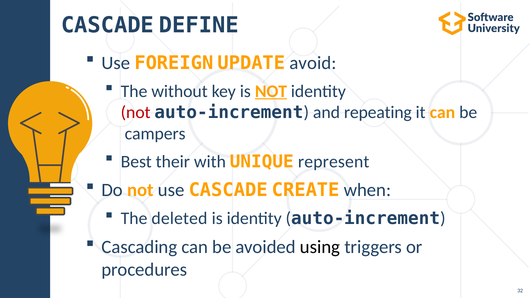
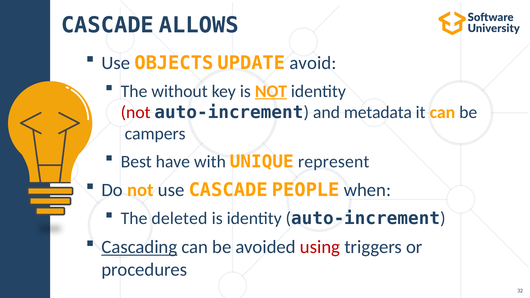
DEFINE: DEFINE -> ALLOWS
FOREIGN: FOREIGN -> OBJECTS
repeating: repeating -> metadata
their: their -> have
CREATE: CREATE -> PEOPLE
Cascading underline: none -> present
using colour: black -> red
